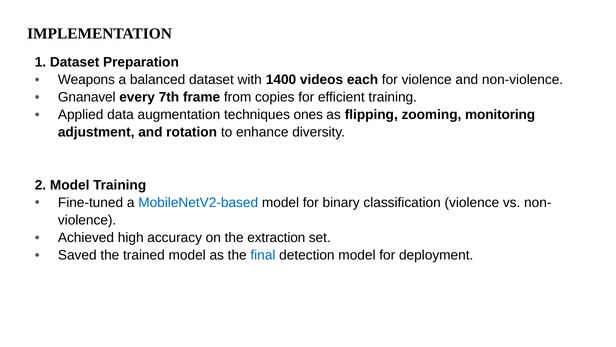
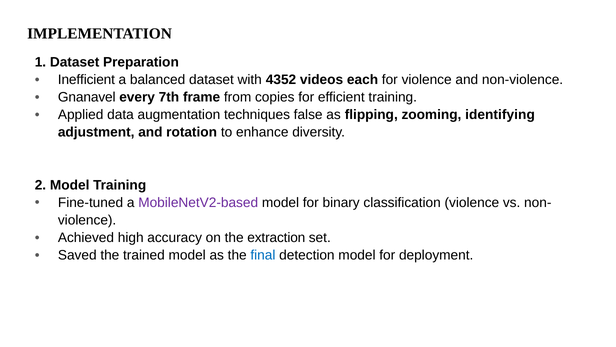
Weapons: Weapons -> Inefficient
1400: 1400 -> 4352
ones: ones -> false
monitoring: monitoring -> identifying
MobileNetV2-based colour: blue -> purple
